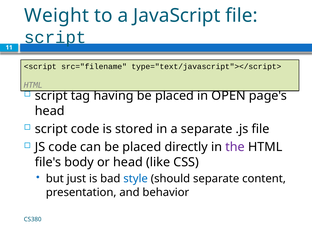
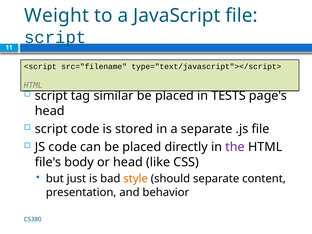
having: having -> similar
OPEN: OPEN -> TESTS
style colour: blue -> orange
